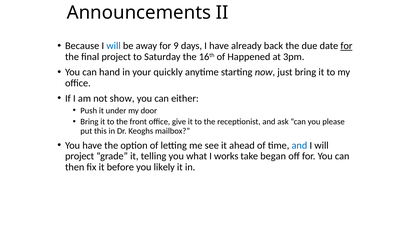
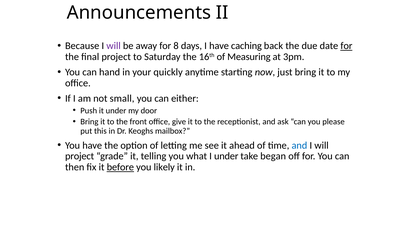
will at (114, 46) colour: blue -> purple
9: 9 -> 8
already: already -> caching
Happened: Happened -> Measuring
show: show -> small
I works: works -> under
before underline: none -> present
